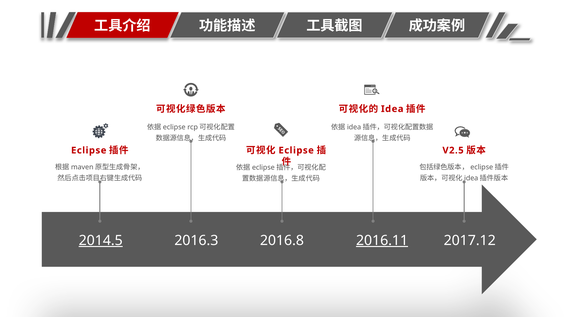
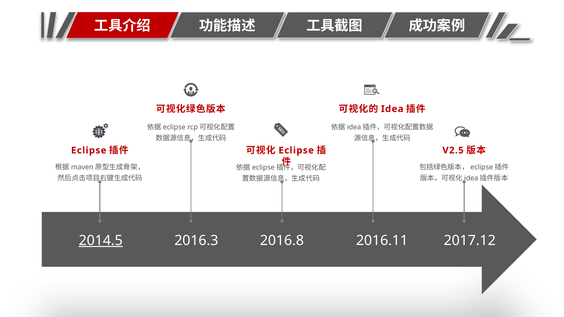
2016.11 underline: present -> none
